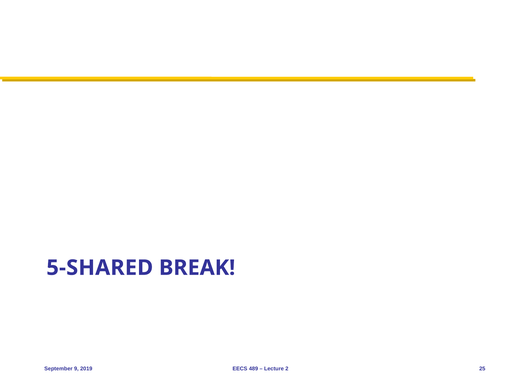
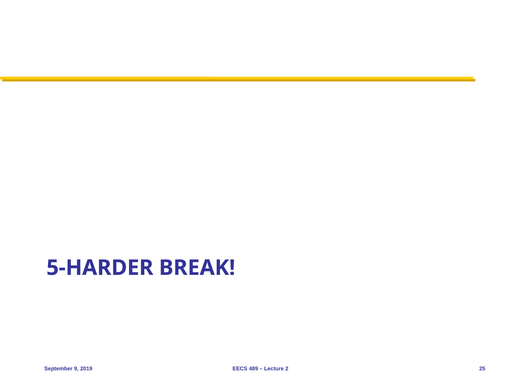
5-SHARED: 5-SHARED -> 5-HARDER
